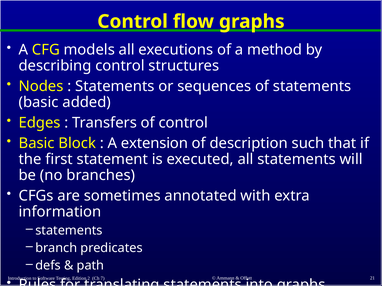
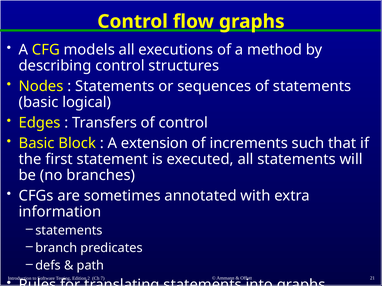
added: added -> logical
description: description -> increments
